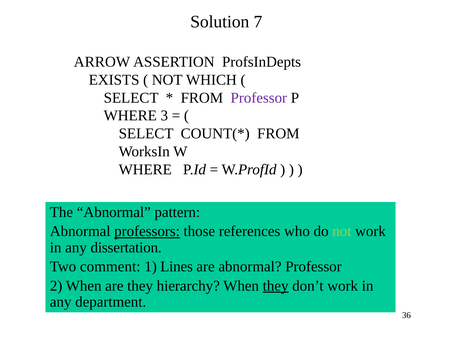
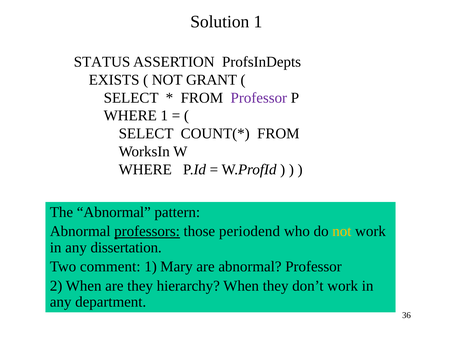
Solution 7: 7 -> 1
ARROW: ARROW -> STATUS
WHICH: WHICH -> GRANT
WHERE 3: 3 -> 1
references: references -> periodend
not at (342, 231) colour: light green -> yellow
Lines: Lines -> Mary
they at (276, 286) underline: present -> none
